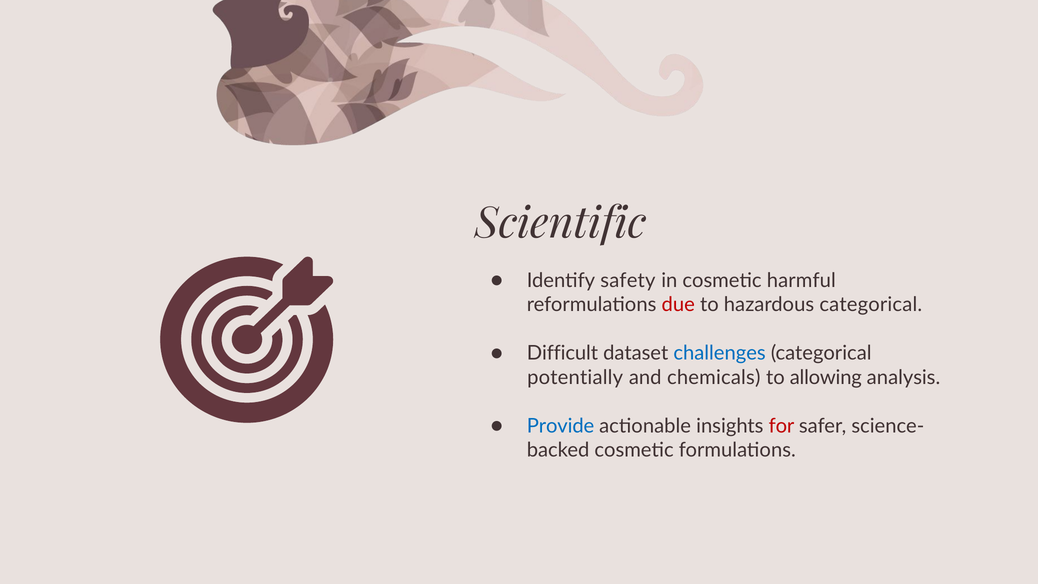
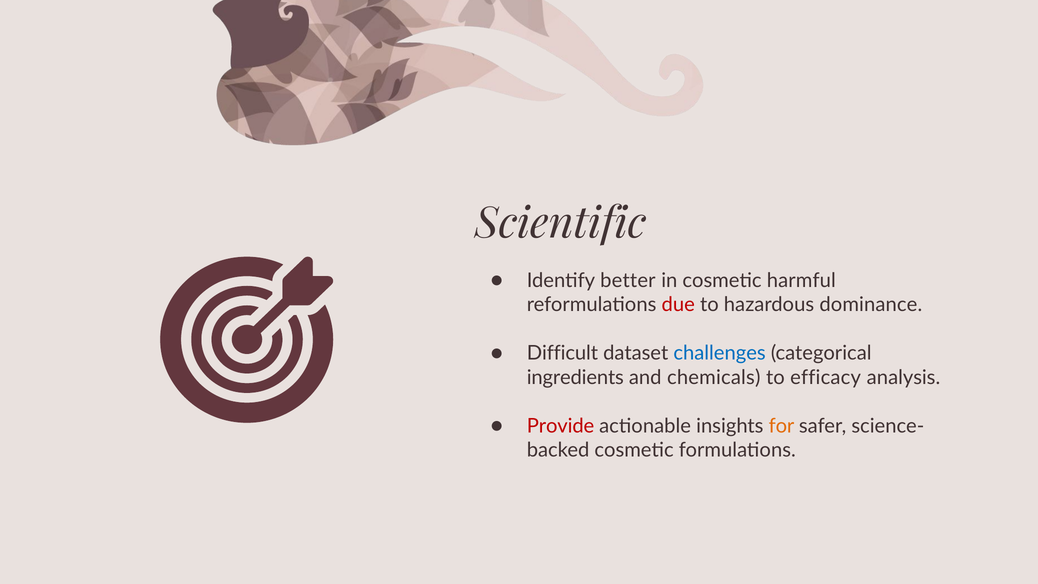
safety: safety -> better
hazardous categorical: categorical -> dominance
potentially: potentially -> ingredients
allowing: allowing -> efficacy
Provide colour: blue -> red
for colour: red -> orange
